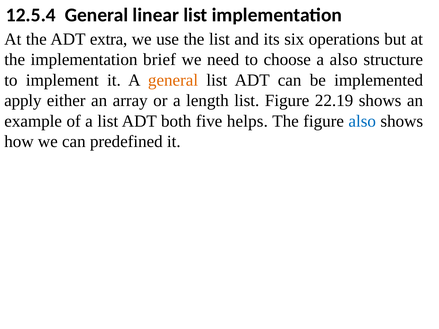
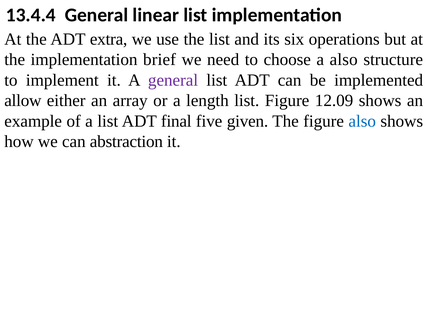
12.5.4: 12.5.4 -> 13.4.4
general at (173, 80) colour: orange -> purple
apply: apply -> allow
22.19: 22.19 -> 12.09
both: both -> final
helps: helps -> given
predefined: predefined -> abstraction
